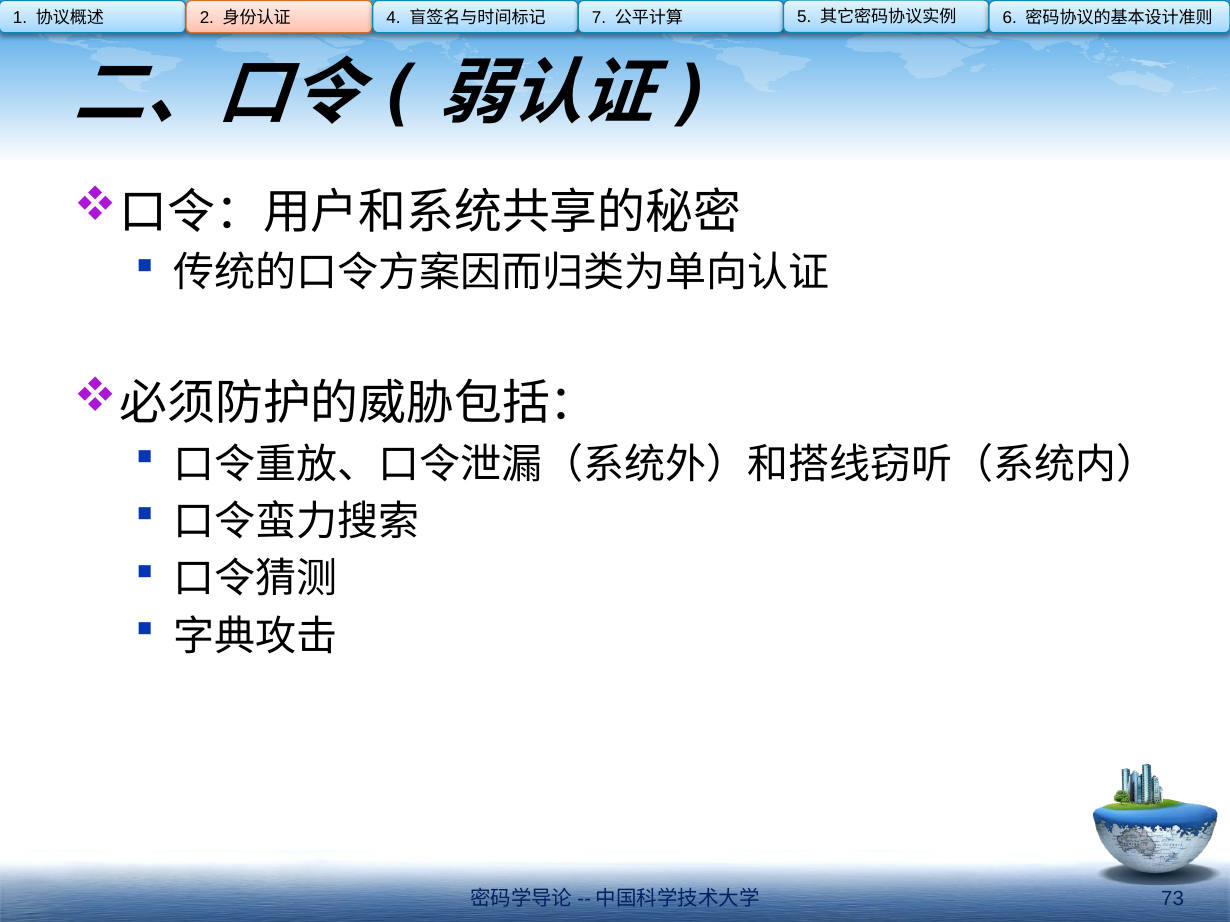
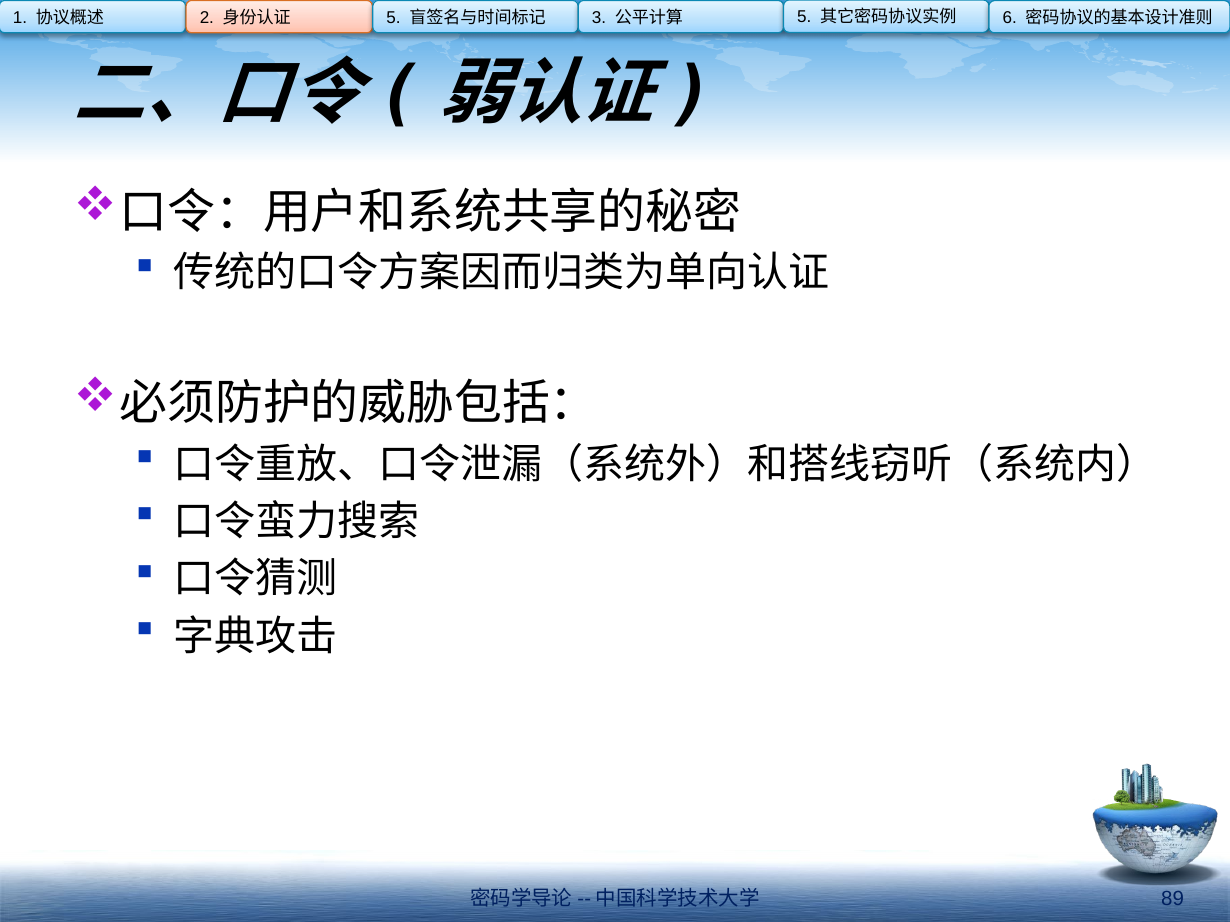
4 at (394, 18): 4 -> 5
7: 7 -> 3
73: 73 -> 89
